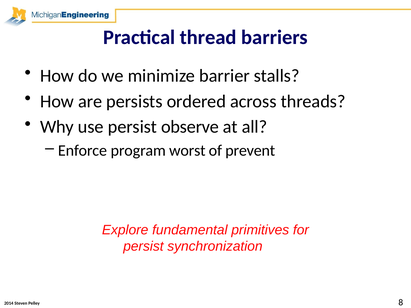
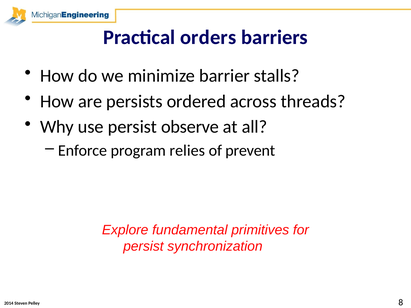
thread: thread -> orders
worst: worst -> relies
